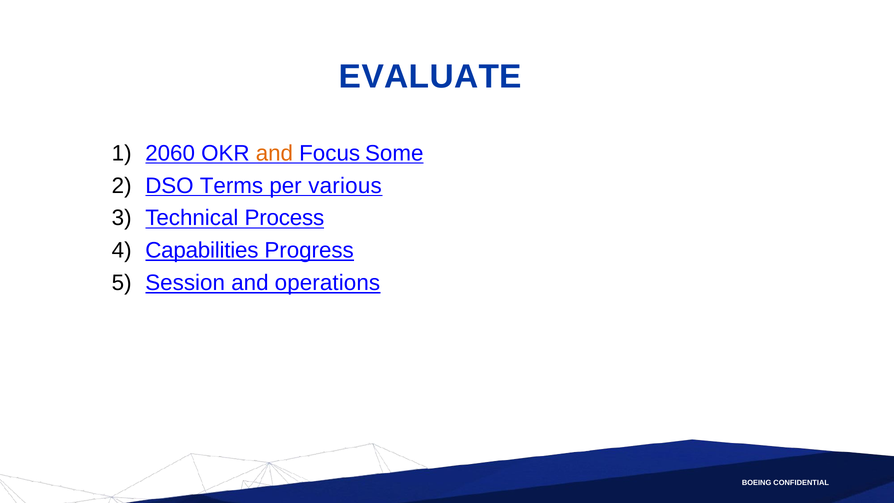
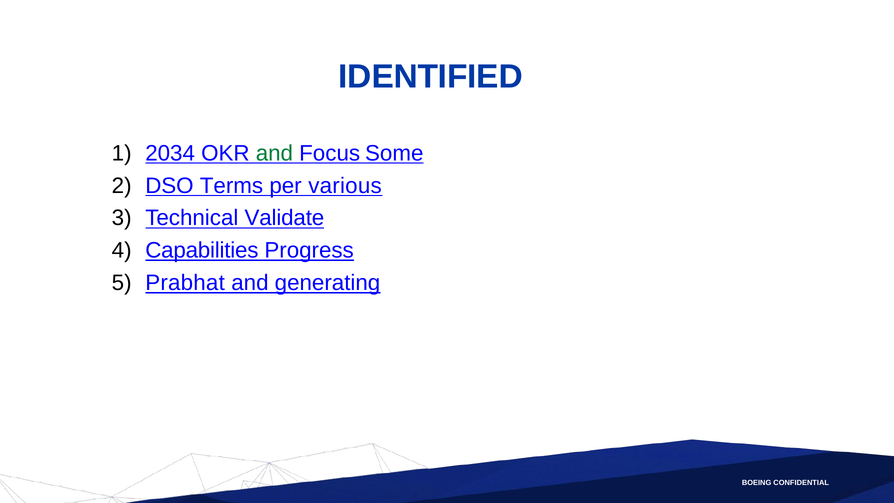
EVALUATE: EVALUATE -> IDENTIFIED
2060: 2060 -> 2034
and at (274, 153) colour: orange -> green
Process: Process -> Validate
Session: Session -> Prabhat
operations: operations -> generating
